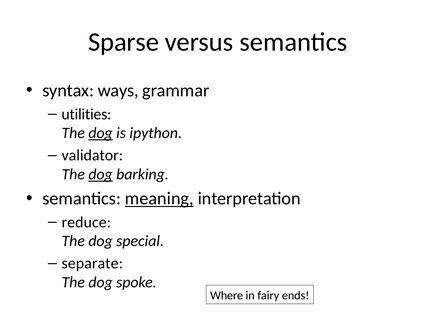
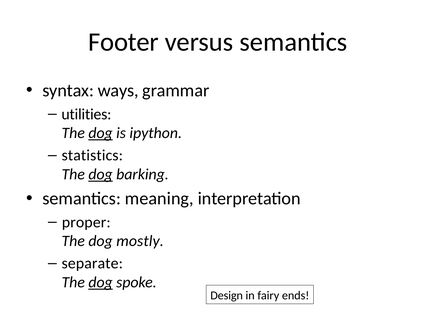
Sparse: Sparse -> Footer
validator: validator -> statistics
meaning underline: present -> none
reduce: reduce -> proper
special: special -> mostly
dog at (101, 282) underline: none -> present
Where: Where -> Design
